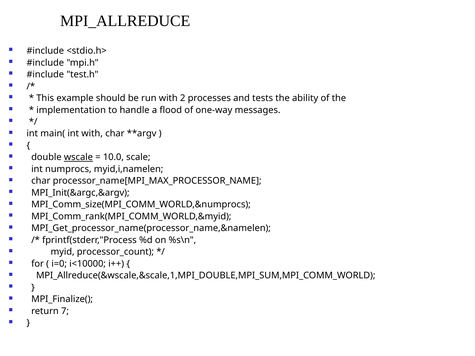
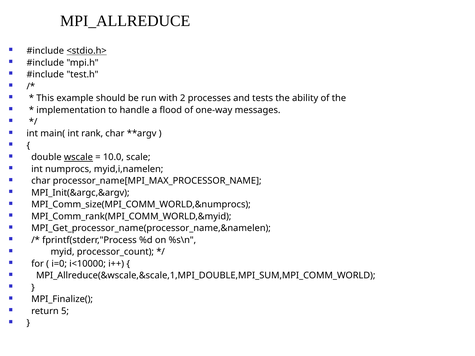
<stdio.h> underline: none -> present
int with: with -> rank
7: 7 -> 5
